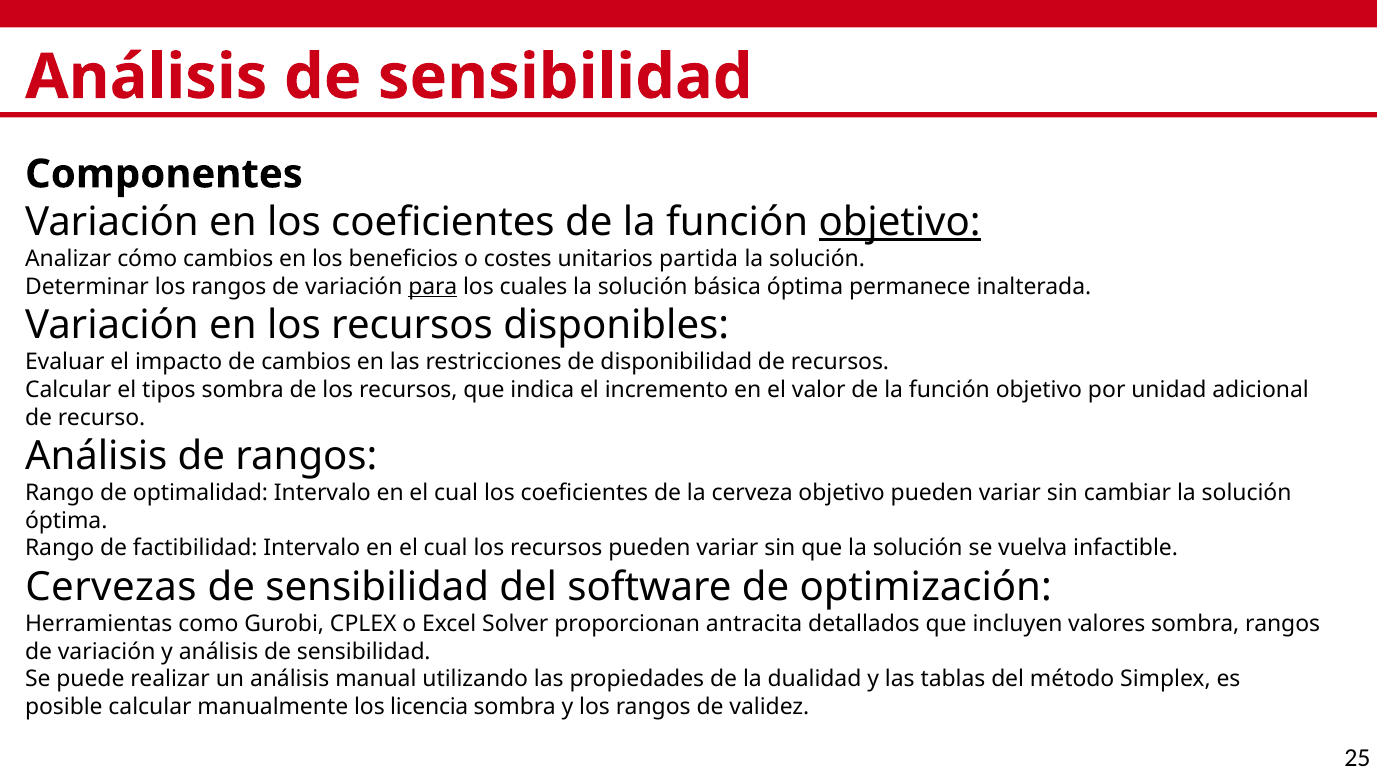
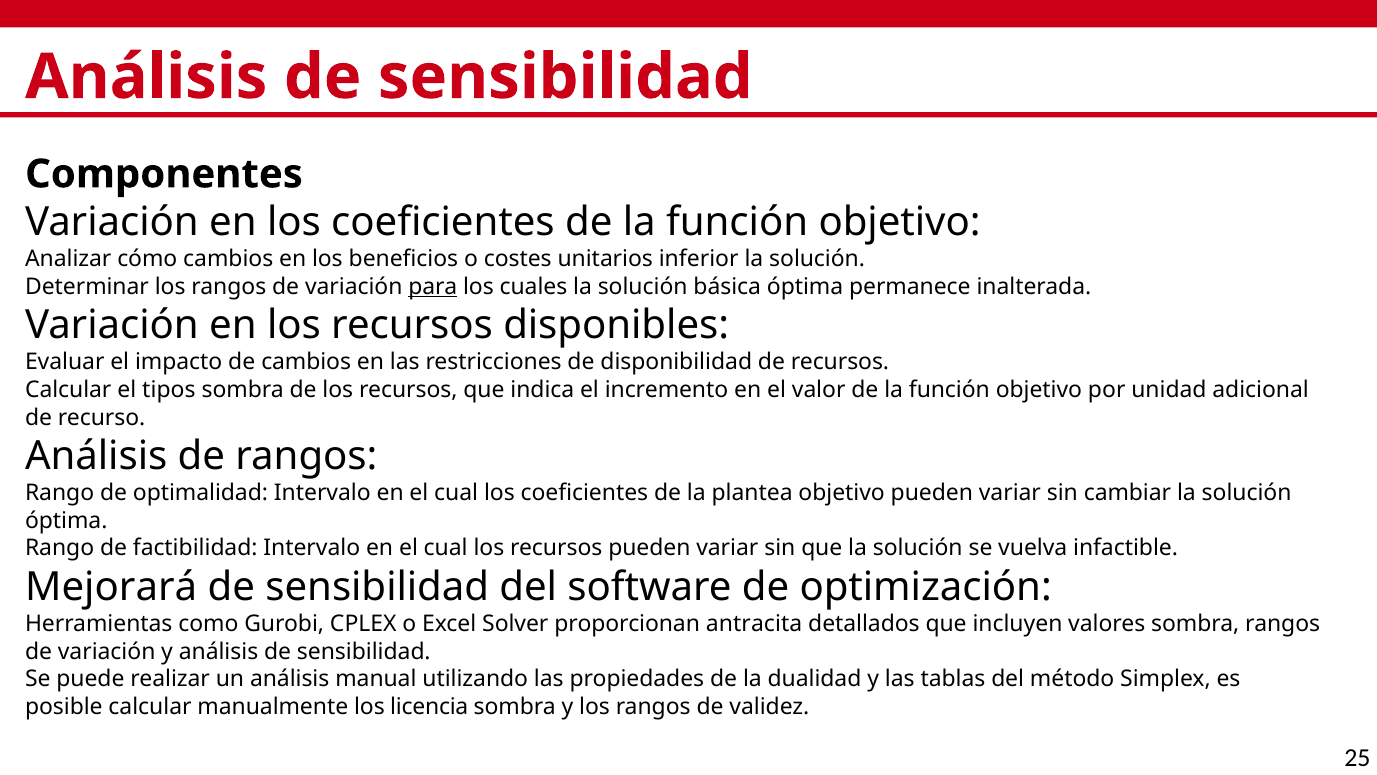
objetivo at (900, 222) underline: present -> none
partida: partida -> inferior
cerveza: cerveza -> plantea
Cervezas: Cervezas -> Mejorará
